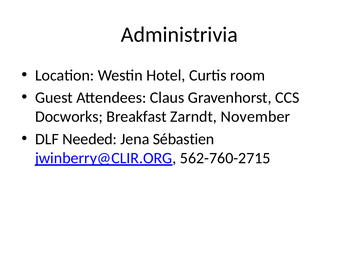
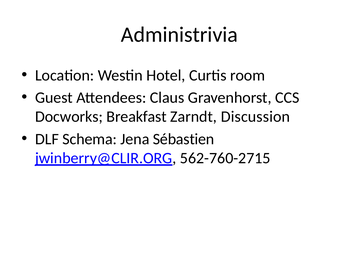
November: November -> Discussion
Needed: Needed -> Schema
